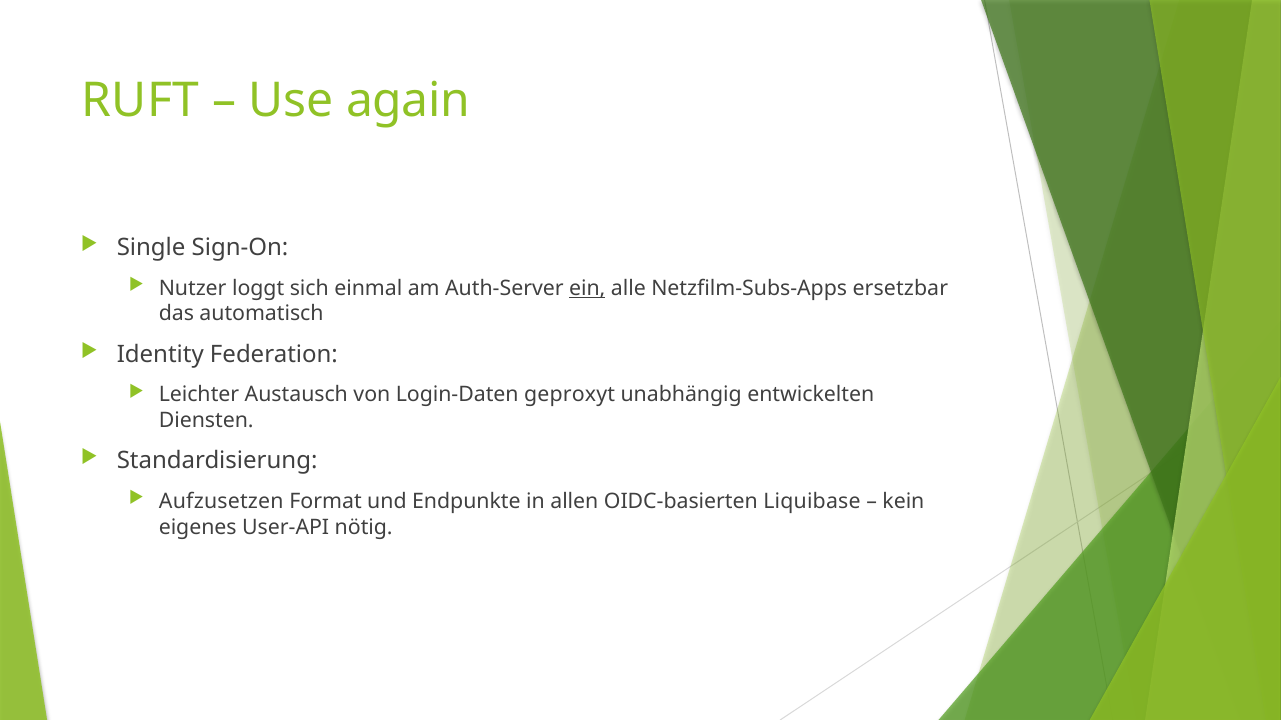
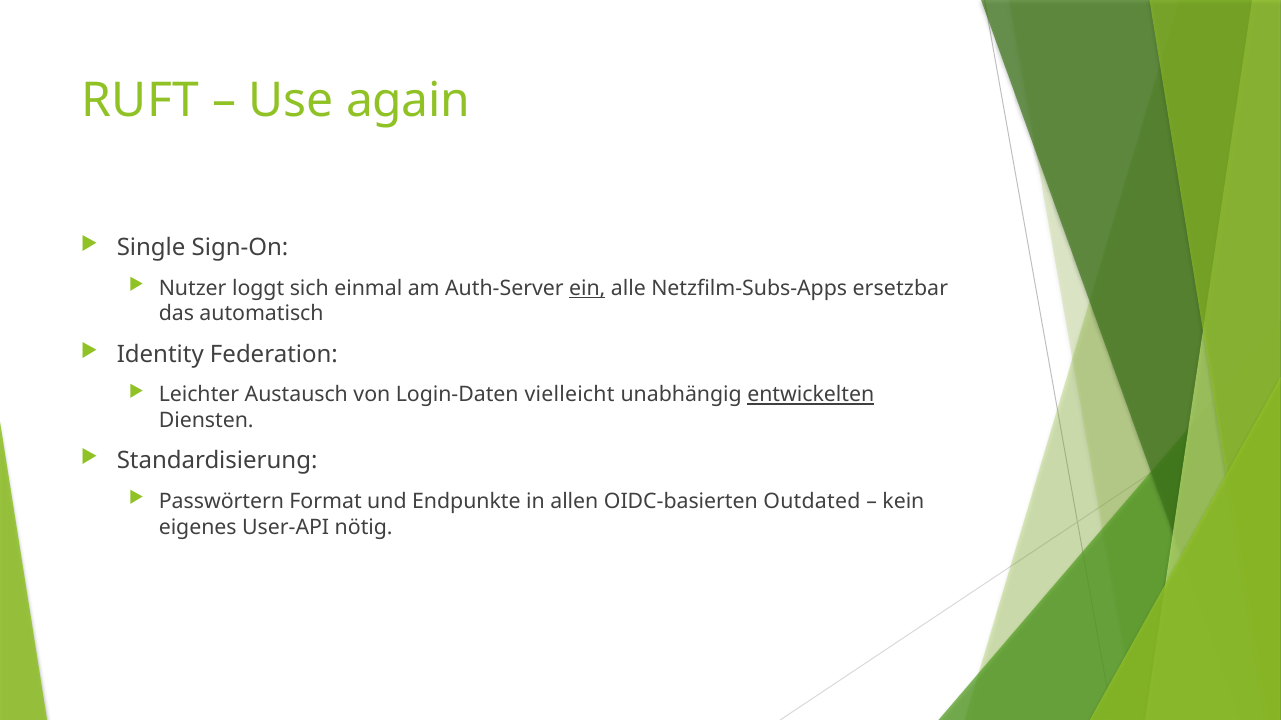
geproxyt: geproxyt -> vielleicht
entwickelten underline: none -> present
Aufzusetzen: Aufzusetzen -> Passwörtern
Liquibase: Liquibase -> Outdated
